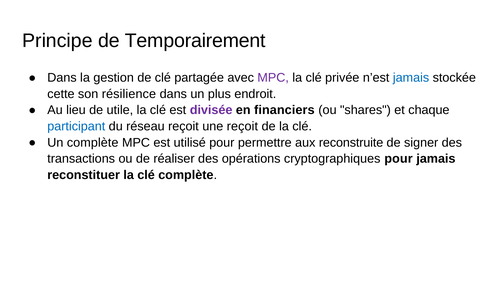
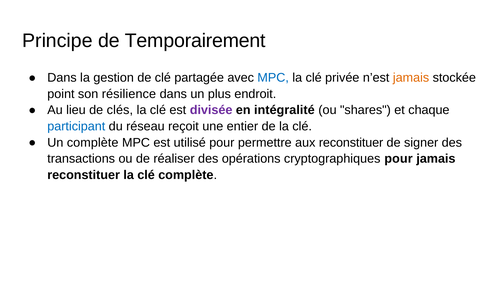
MPC at (273, 78) colour: purple -> blue
jamais at (411, 78) colour: blue -> orange
cette: cette -> point
utile: utile -> clés
financiers: financiers -> intégralité
une reçoit: reçoit -> entier
aux reconstruite: reconstruite -> reconstituer
